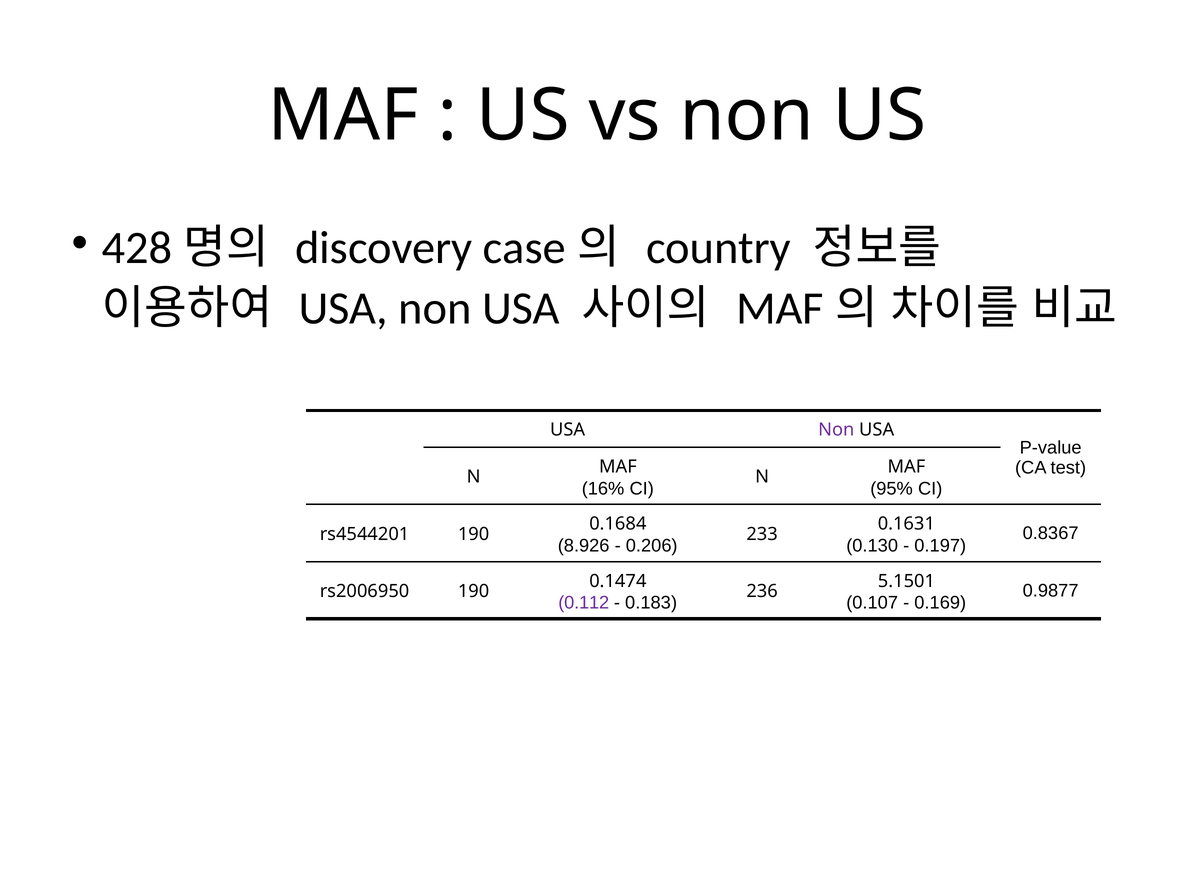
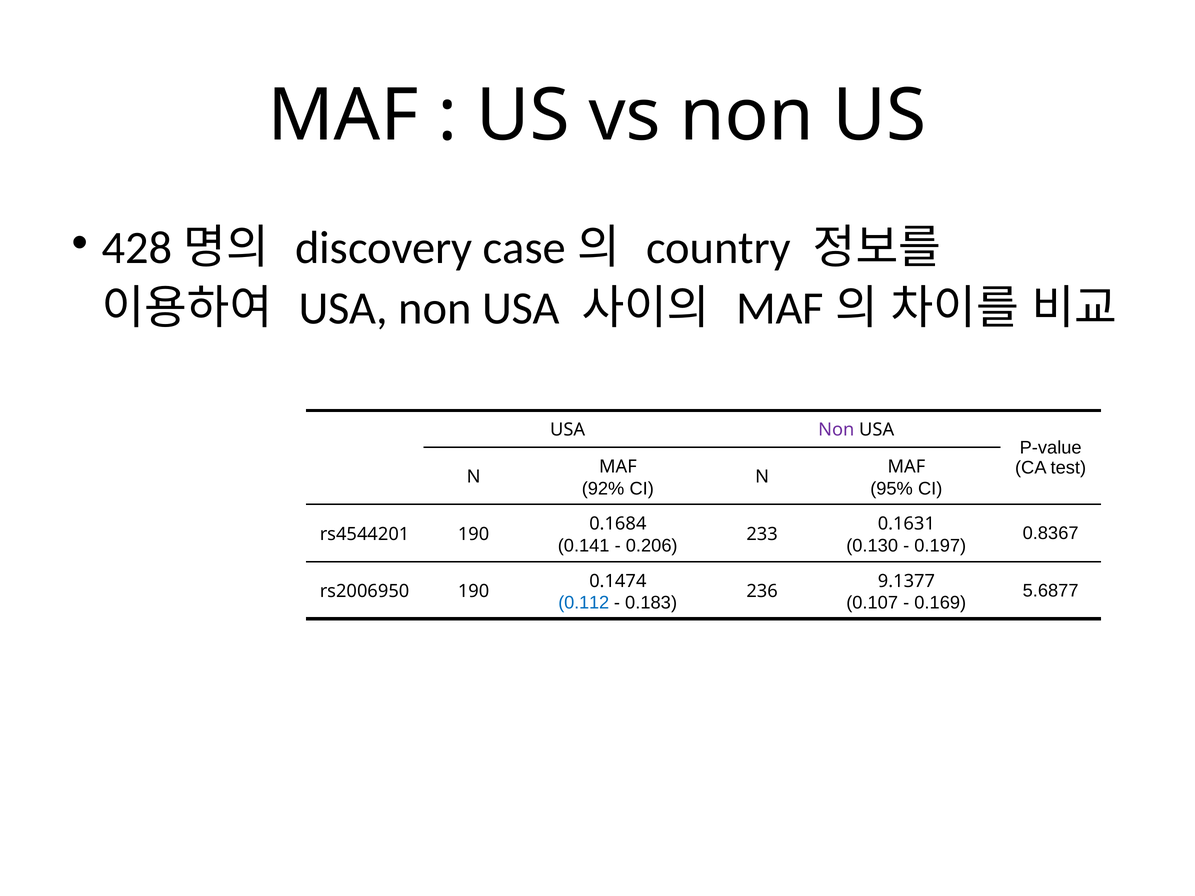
16%: 16% -> 92%
8.926: 8.926 -> 0.141
5.1501: 5.1501 -> 9.1377
0.9877: 0.9877 -> 5.6877
0.112 colour: purple -> blue
